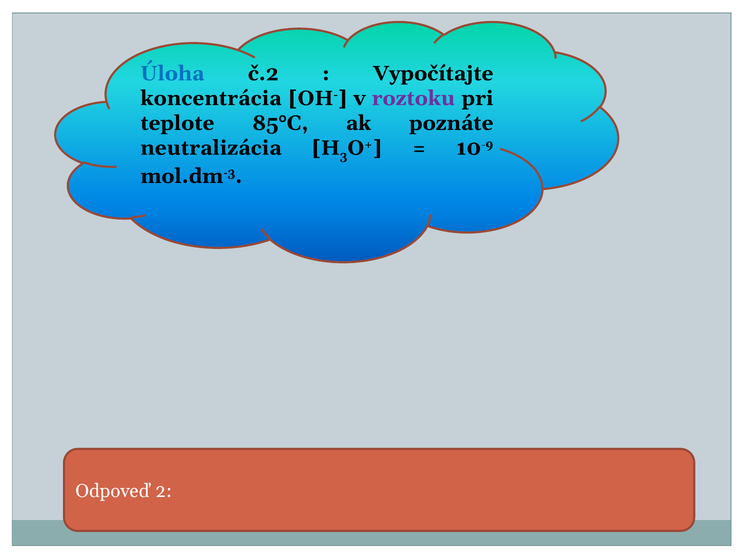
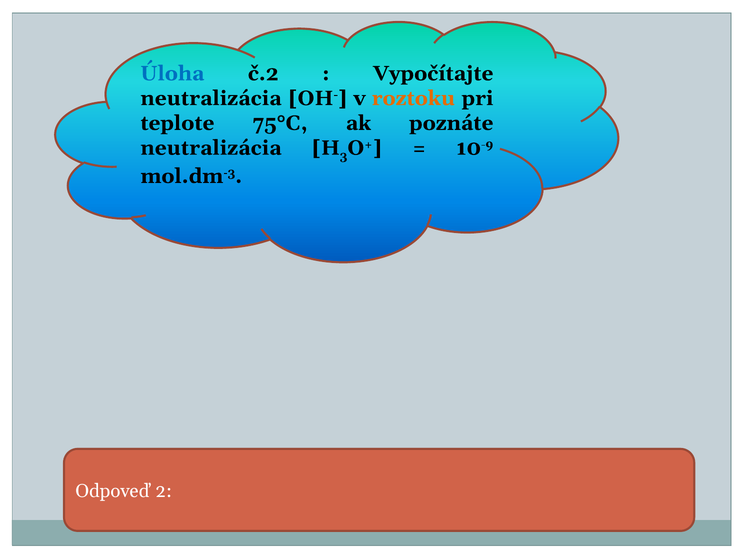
koncentrácia at (211, 98): koncentrácia -> neutralizácia
roztoku colour: purple -> orange
85°C: 85°C -> 75°C
